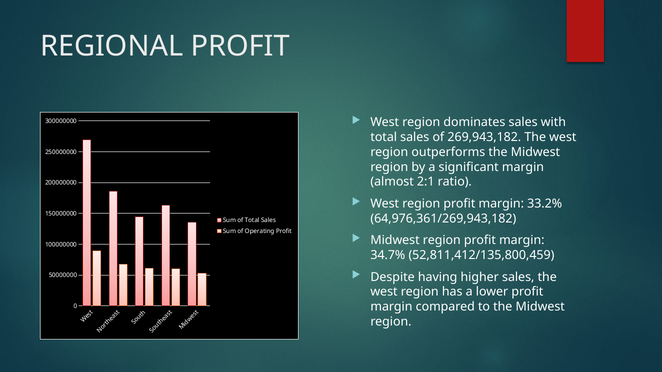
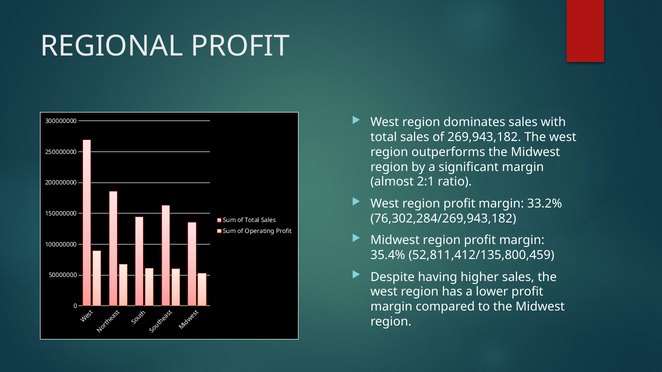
64,976,361/269,943,182: 64,976,361/269,943,182 -> 76,302,284/269,943,182
34.7%: 34.7% -> 35.4%
